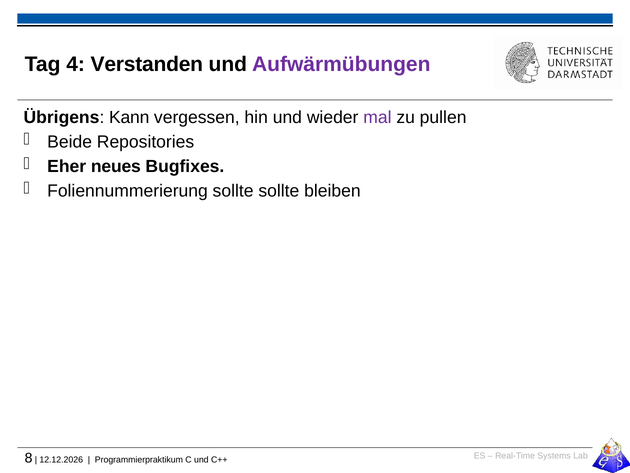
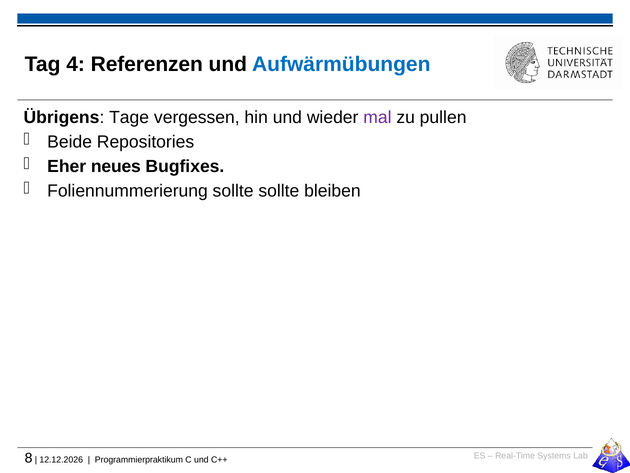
Verstanden: Verstanden -> Referenzen
Aufwärmübungen colour: purple -> blue
Kann: Kann -> Tage
